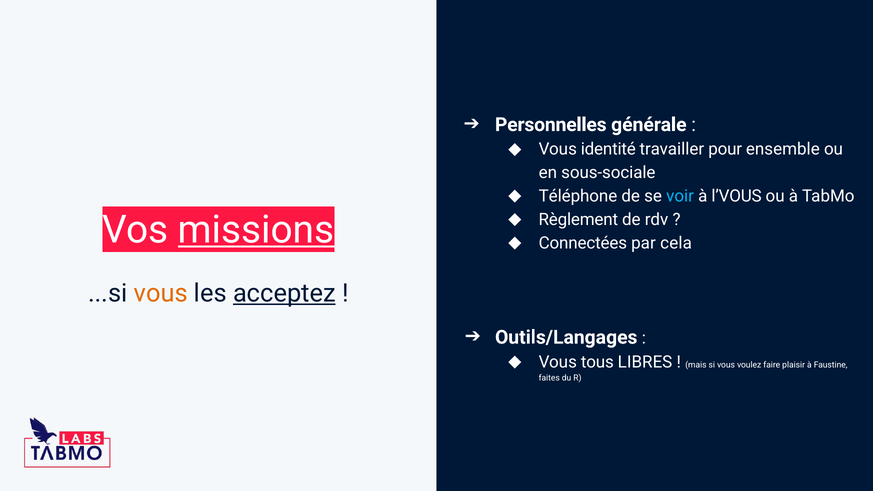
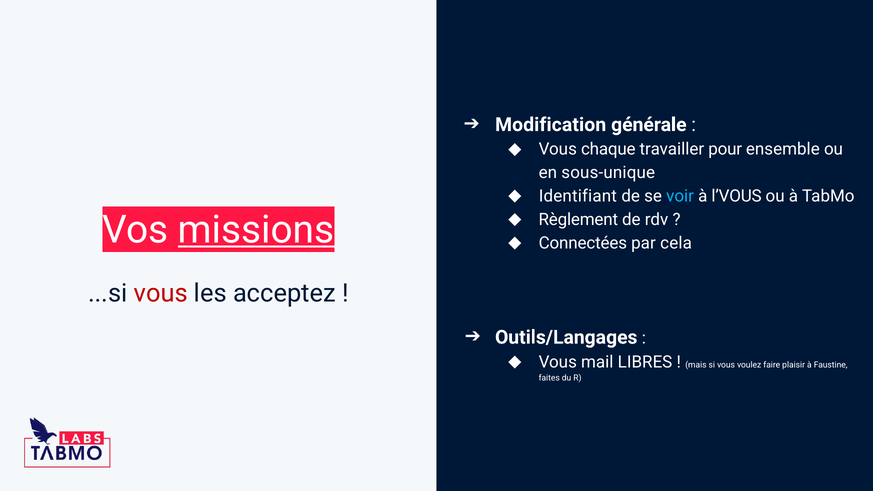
Personnelles: Personnelles -> Modification
identité: identité -> chaque
sous-sociale: sous-sociale -> sous-unique
Téléphone: Téléphone -> Identifiant
vous at (161, 293) colour: orange -> red
acceptez underline: present -> none
tous: tous -> mail
